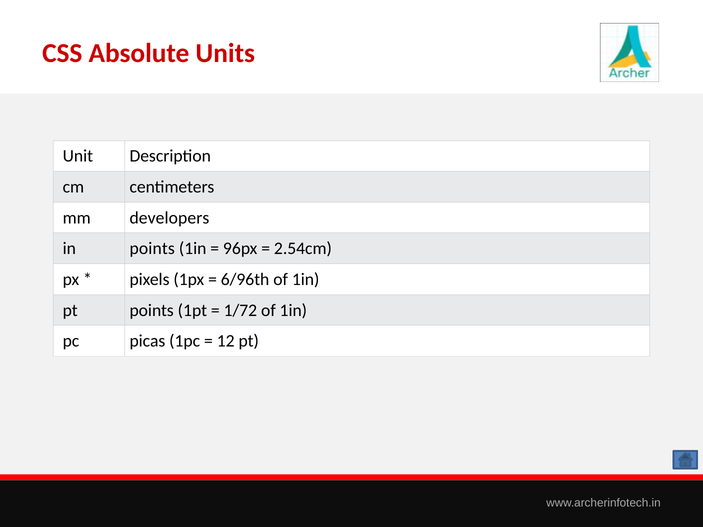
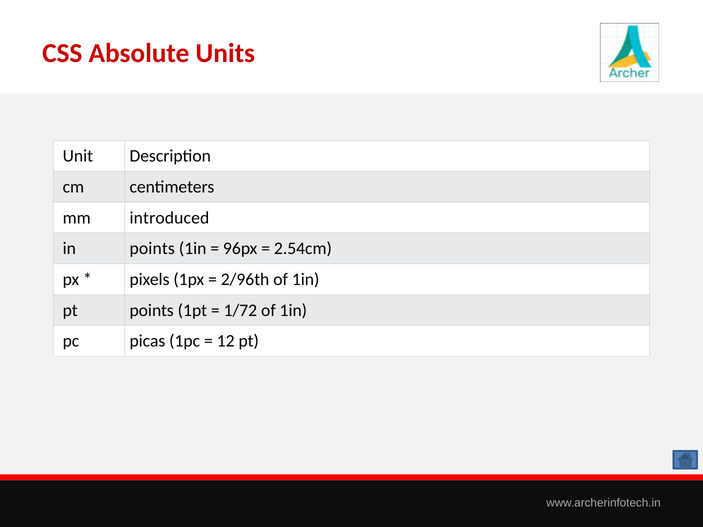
developers: developers -> introduced
6/96th: 6/96th -> 2/96th
